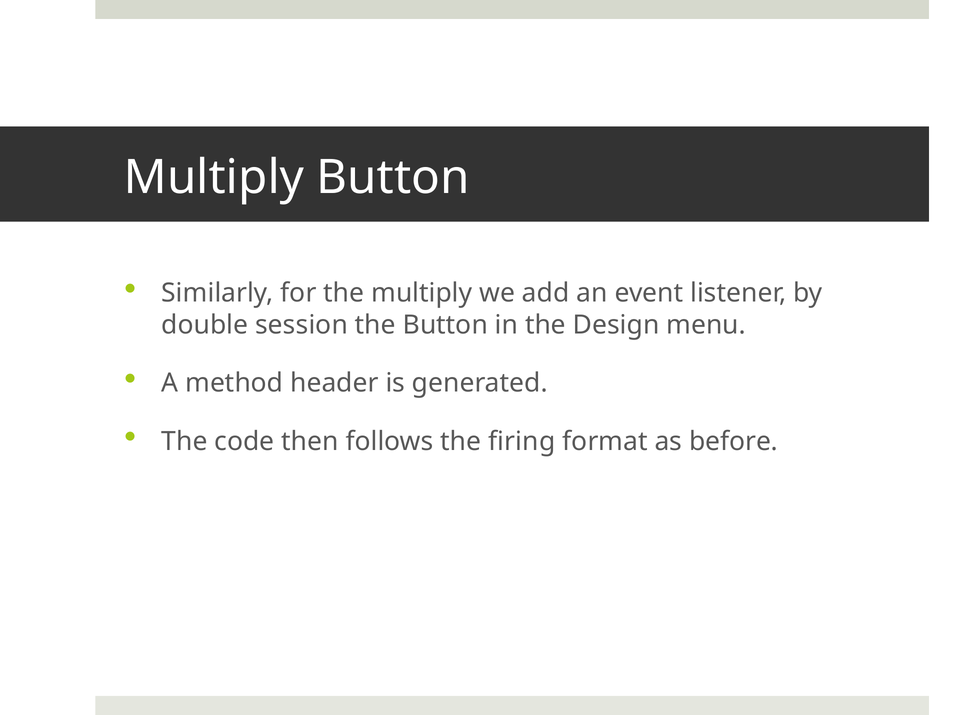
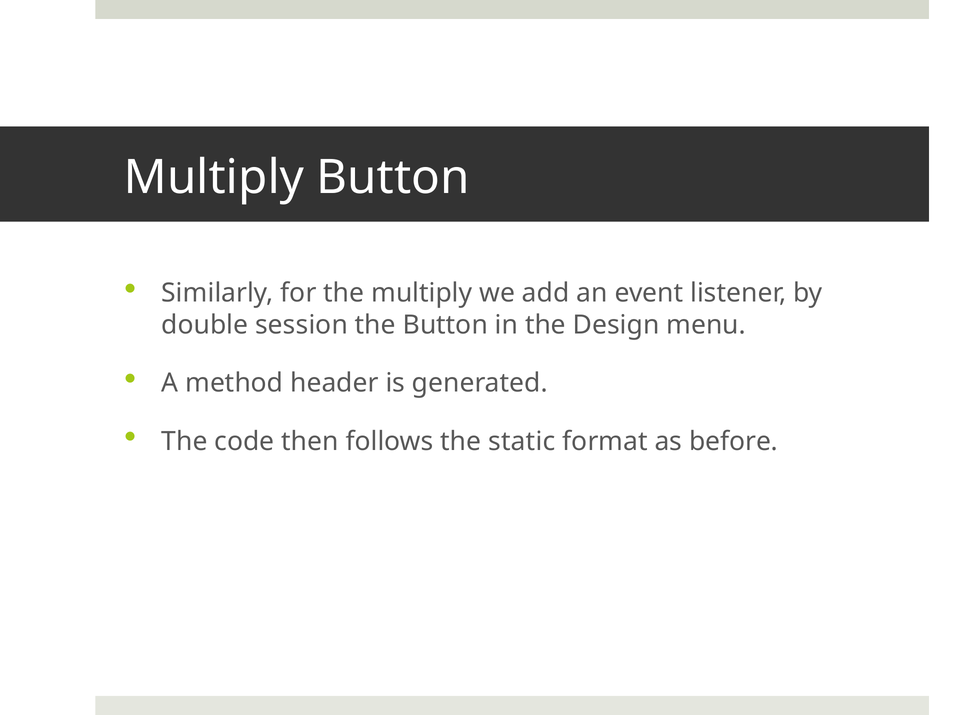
firing: firing -> static
